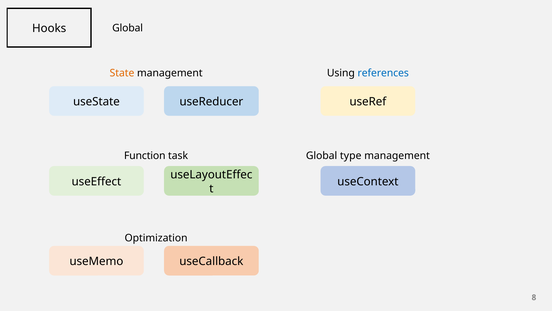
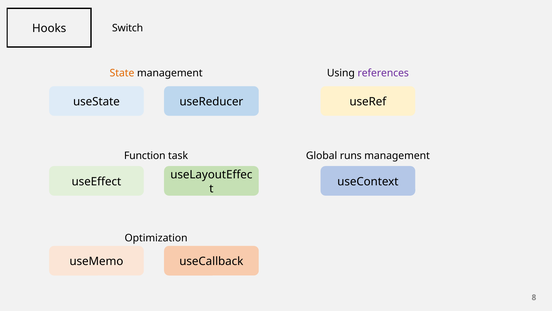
Global at (128, 28): Global -> Switch
references colour: blue -> purple
type: type -> runs
